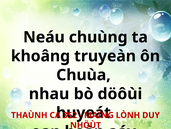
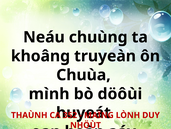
nhau: nhau -> mình
